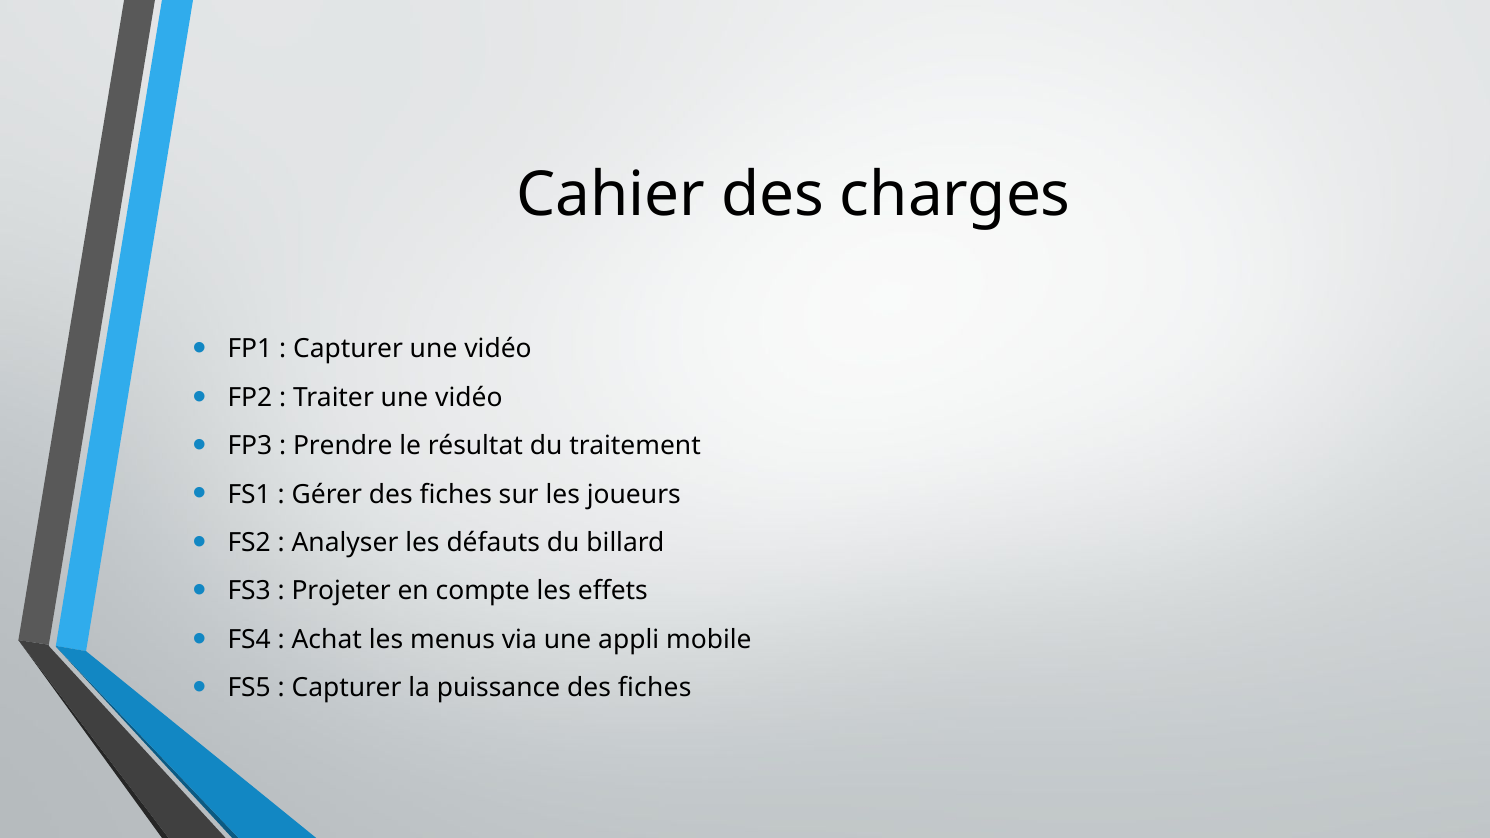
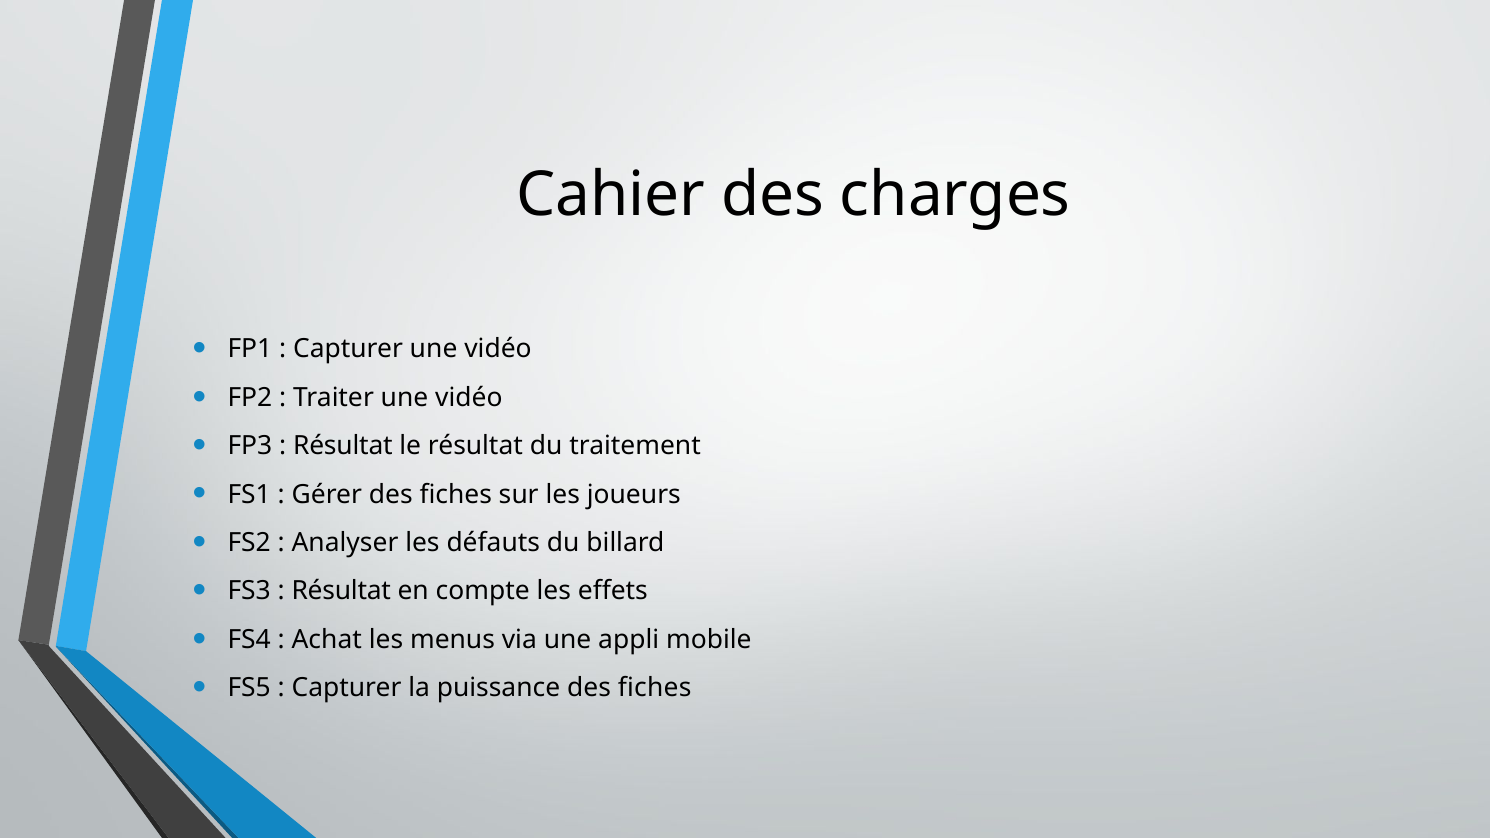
Prendre at (343, 446): Prendre -> Résultat
Projeter at (341, 591): Projeter -> Résultat
